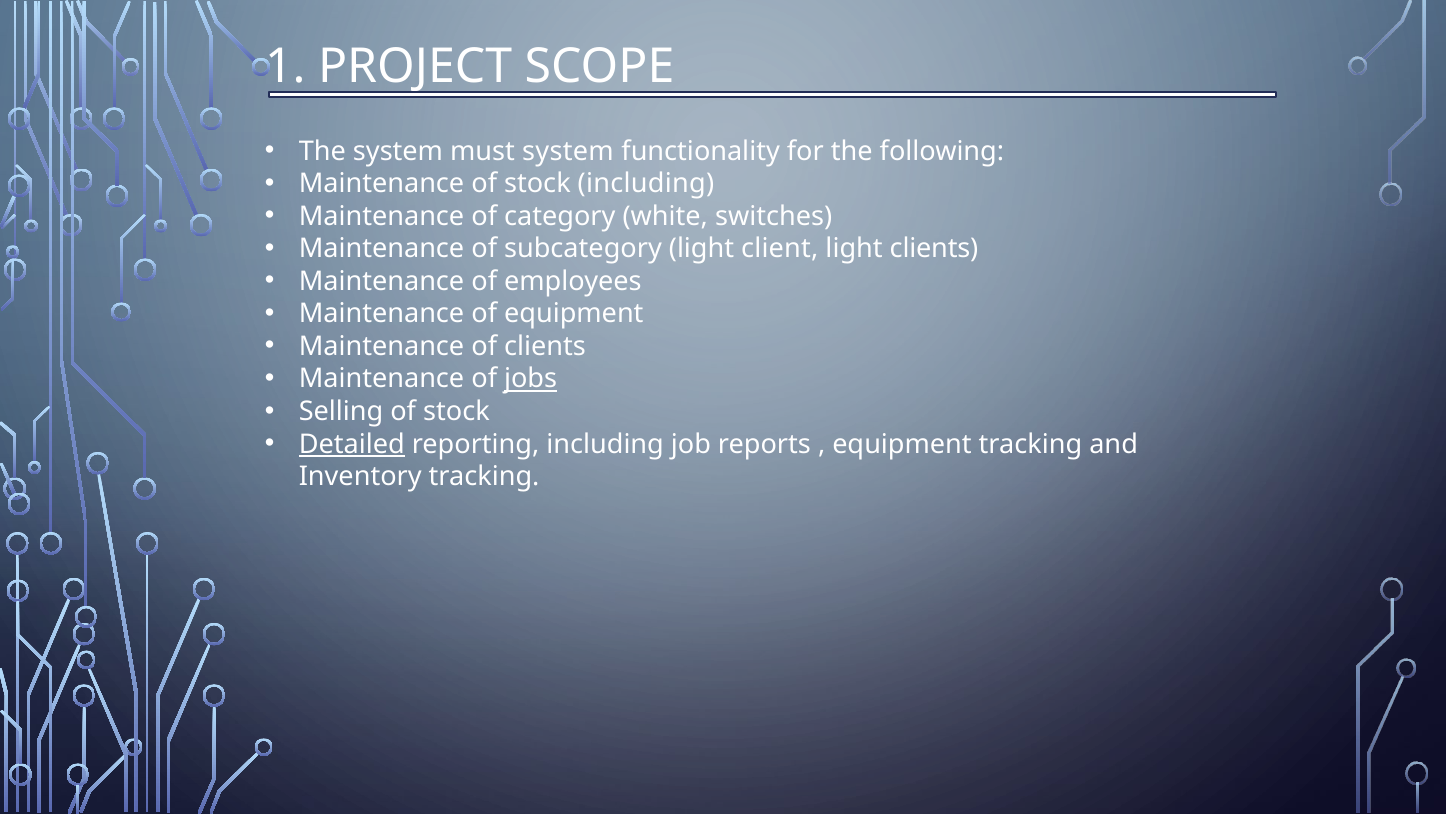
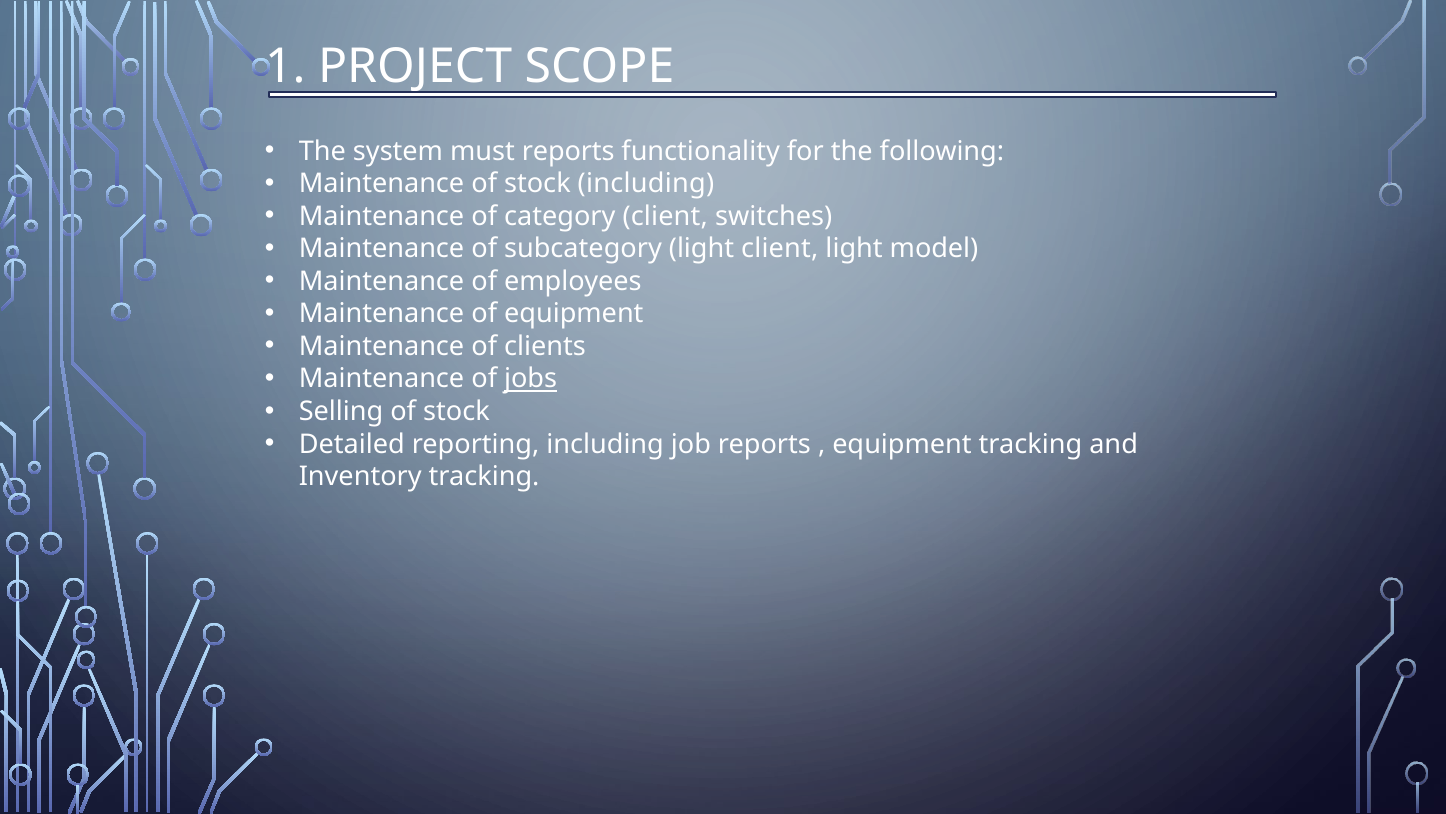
must system: system -> reports
category white: white -> client
light clients: clients -> model
Detailed underline: present -> none
